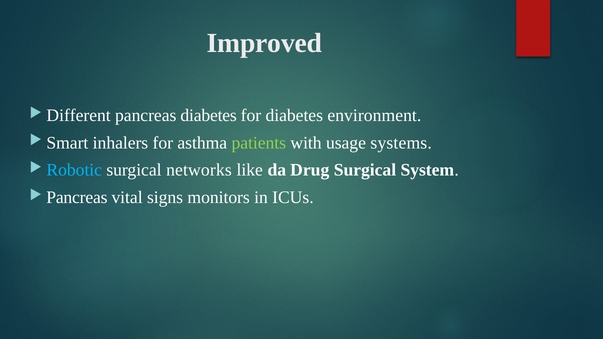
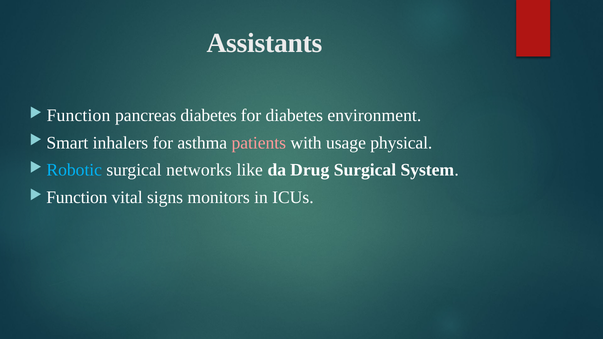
Improved: Improved -> Assistants
Different at (79, 116): Different -> Function
patients colour: light green -> pink
systems: systems -> physical
Pancreas at (77, 198): Pancreas -> Function
